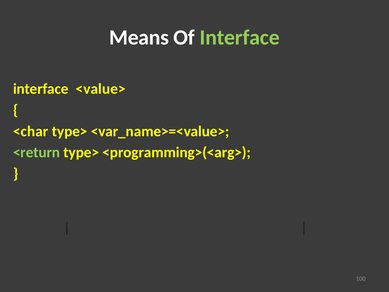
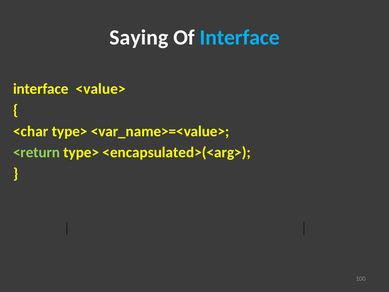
Means: Means -> Saying
Interface at (240, 37) colour: light green -> light blue
<programming>(<arg>: <programming>(<arg> -> <encapsulated>(<arg>
